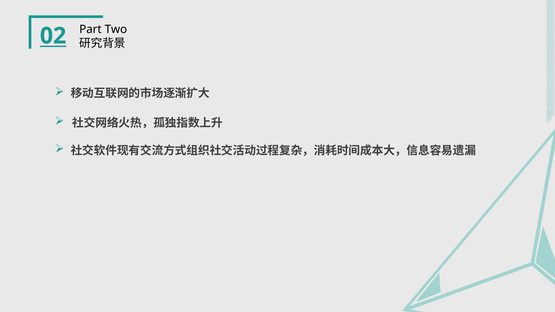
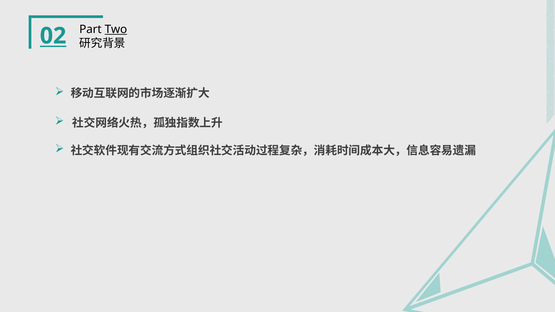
Two underline: none -> present
